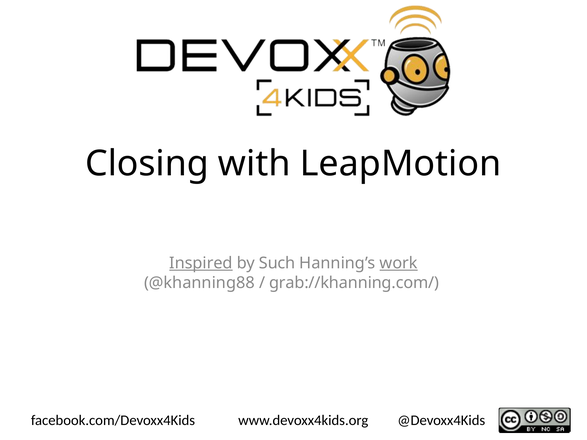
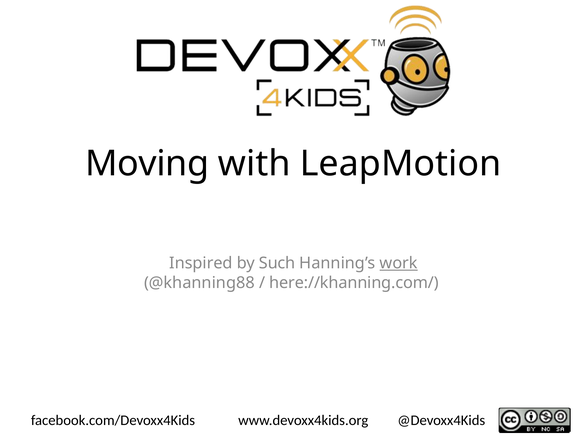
Closing: Closing -> Moving
Inspired underline: present -> none
grab://khanning.com/: grab://khanning.com/ -> here://khanning.com/
